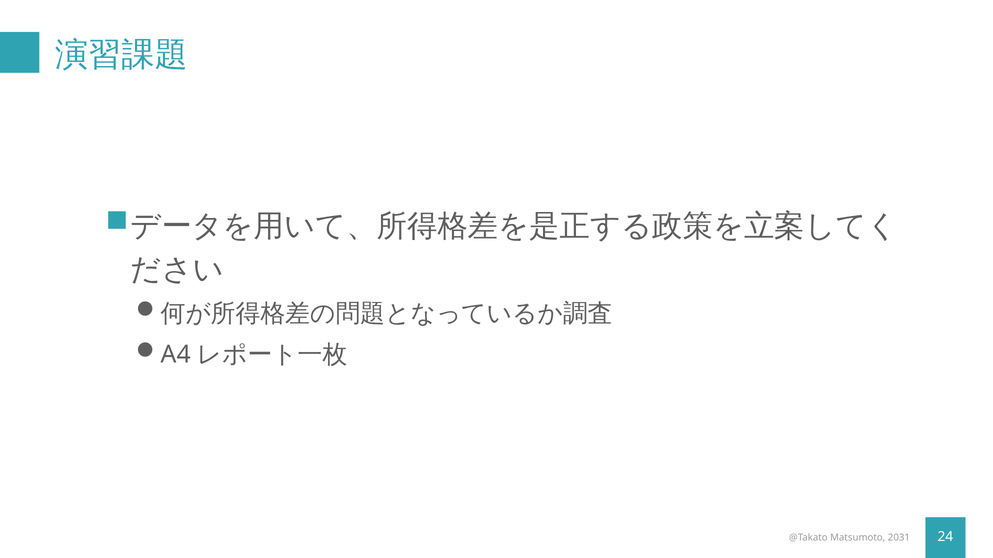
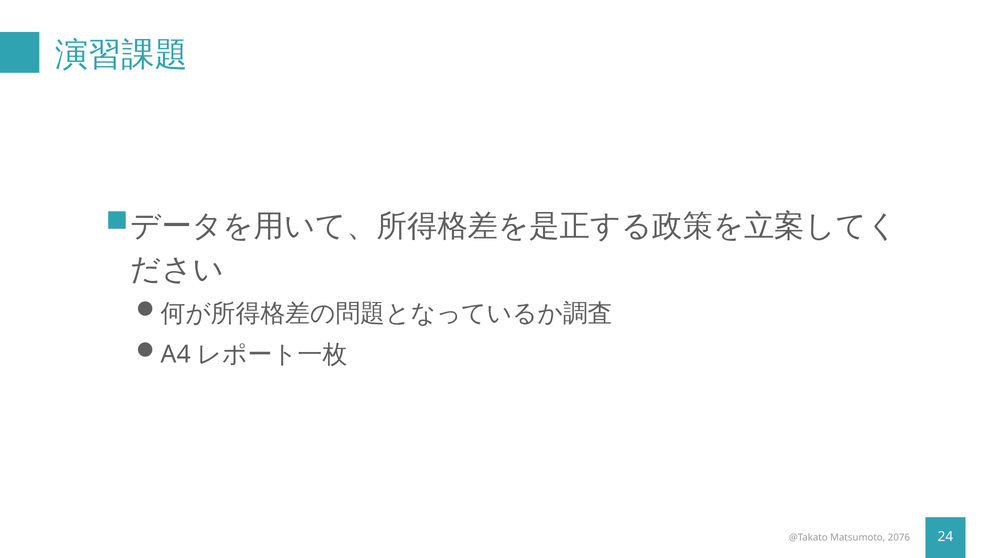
2031: 2031 -> 2076
